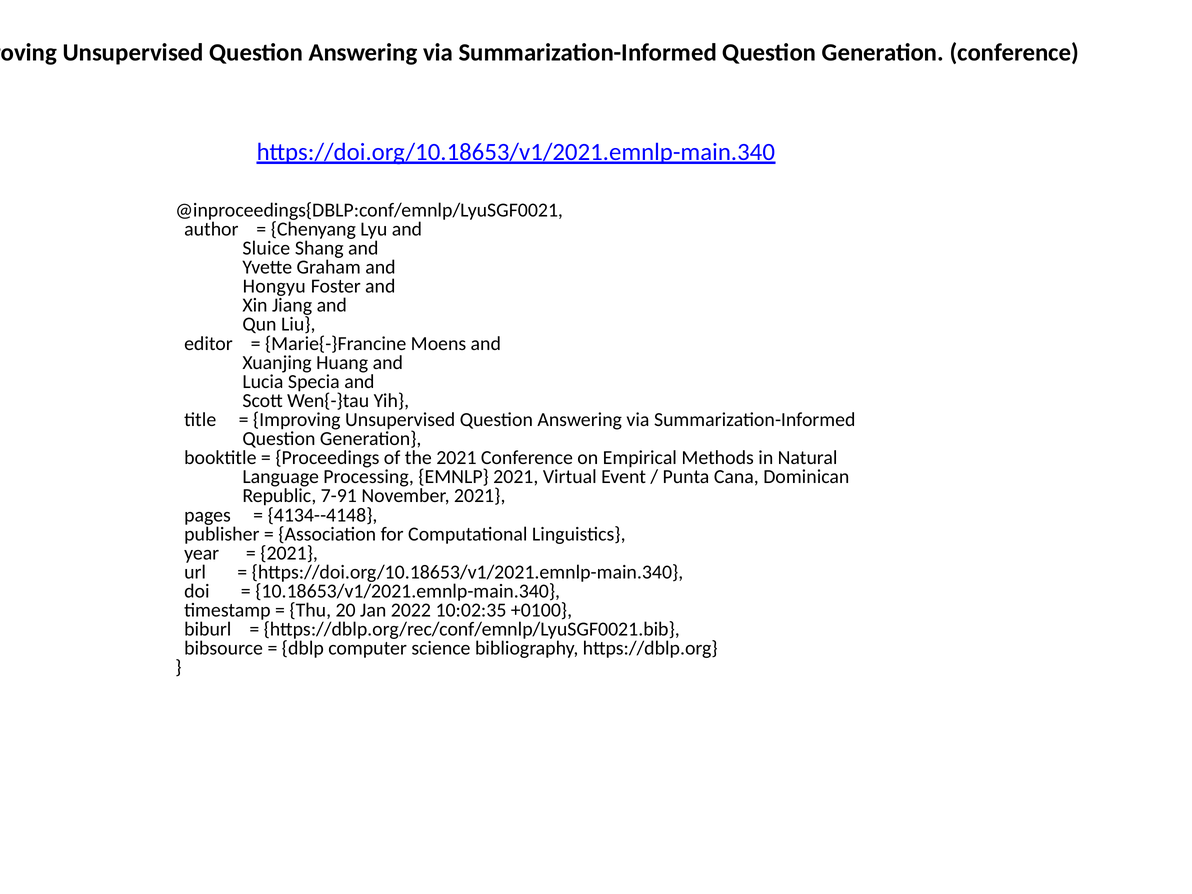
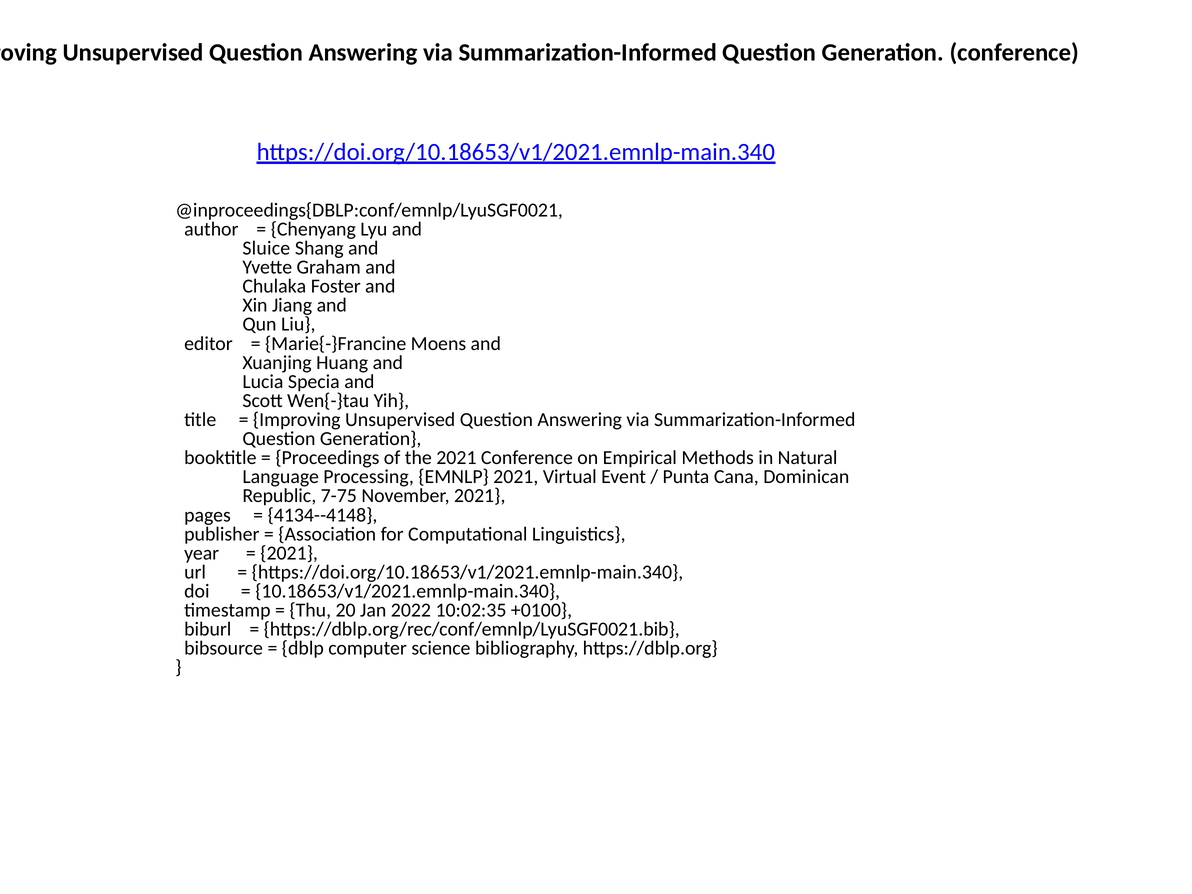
Hongyu: Hongyu -> Chulaka
7-91: 7-91 -> 7-75
